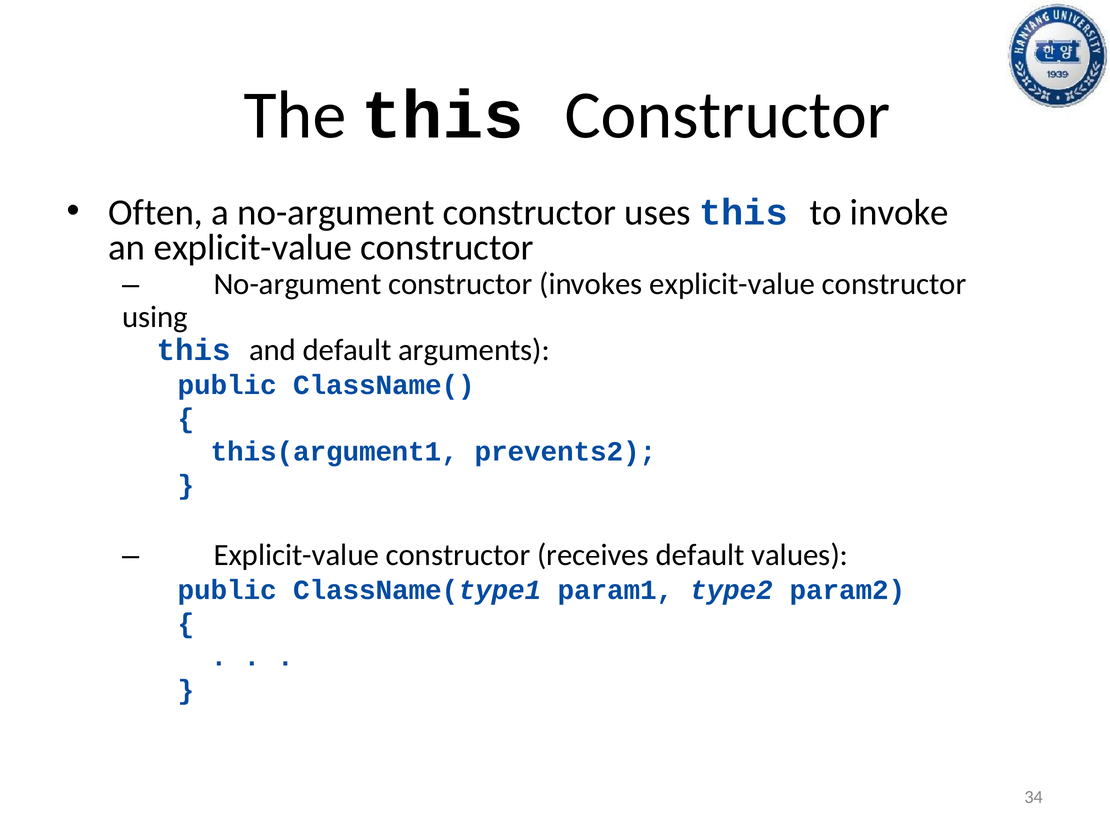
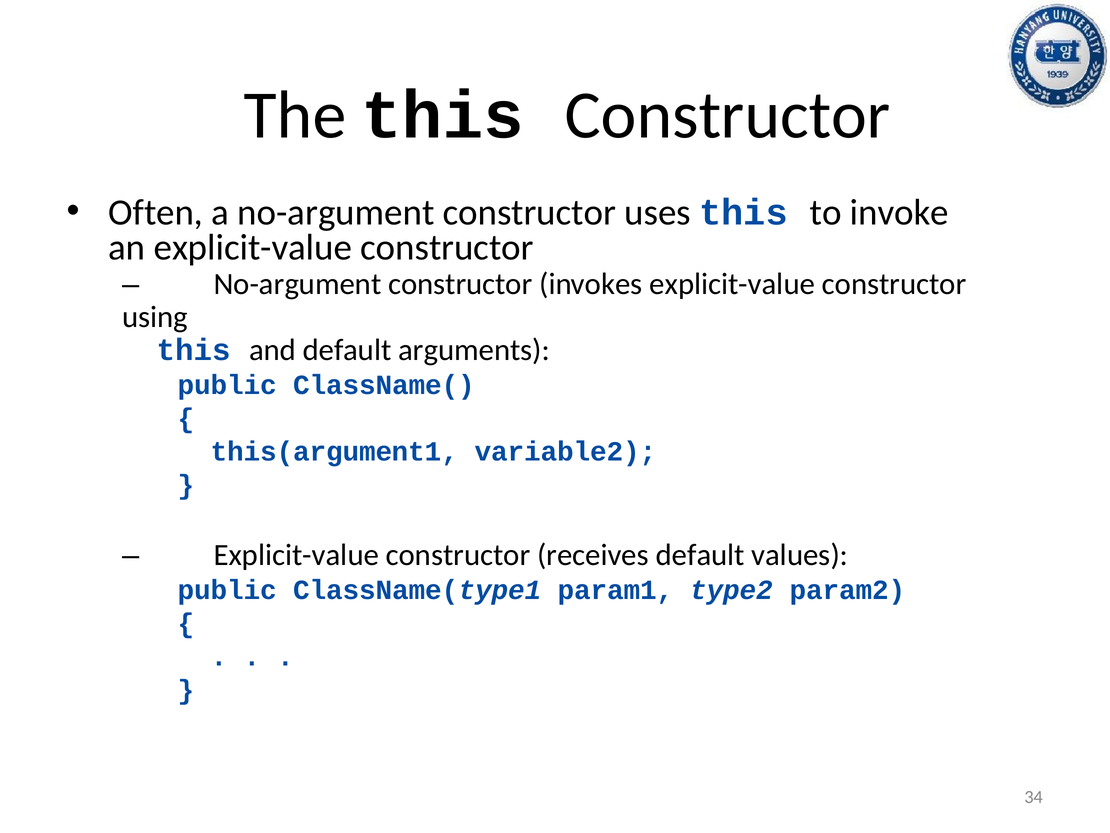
prevents2: prevents2 -> variable2
